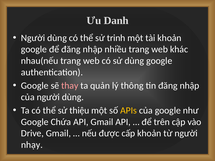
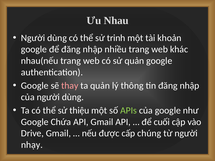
Danh: Danh -> Nhau
sử dùng: dùng -> quản
APIs colour: yellow -> light green
trên: trên -> cuối
cấp khoản: khoản -> chúng
